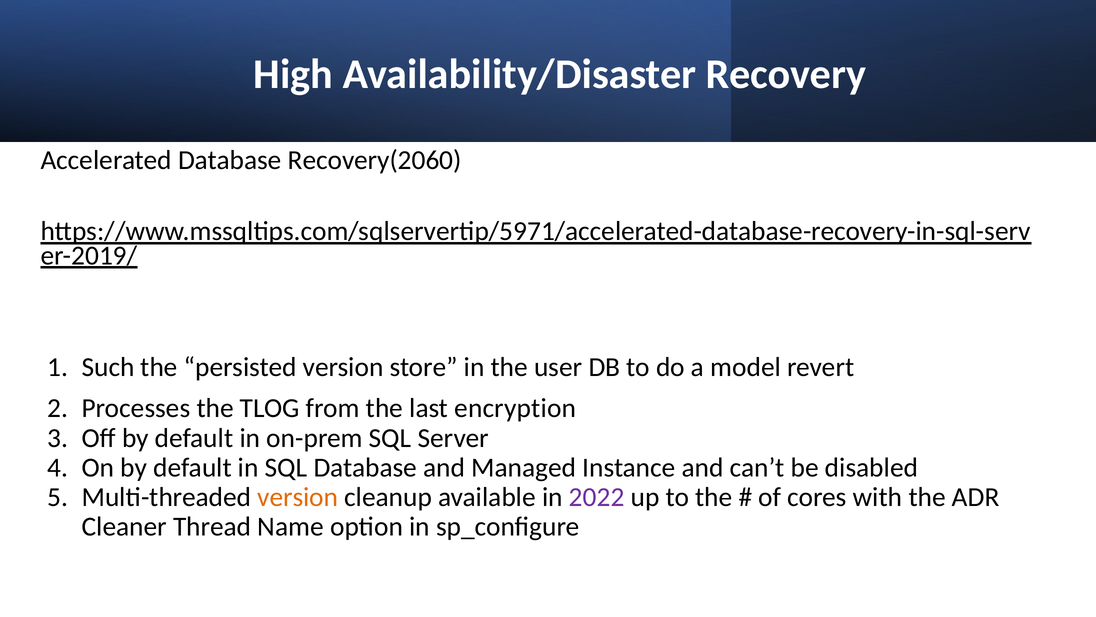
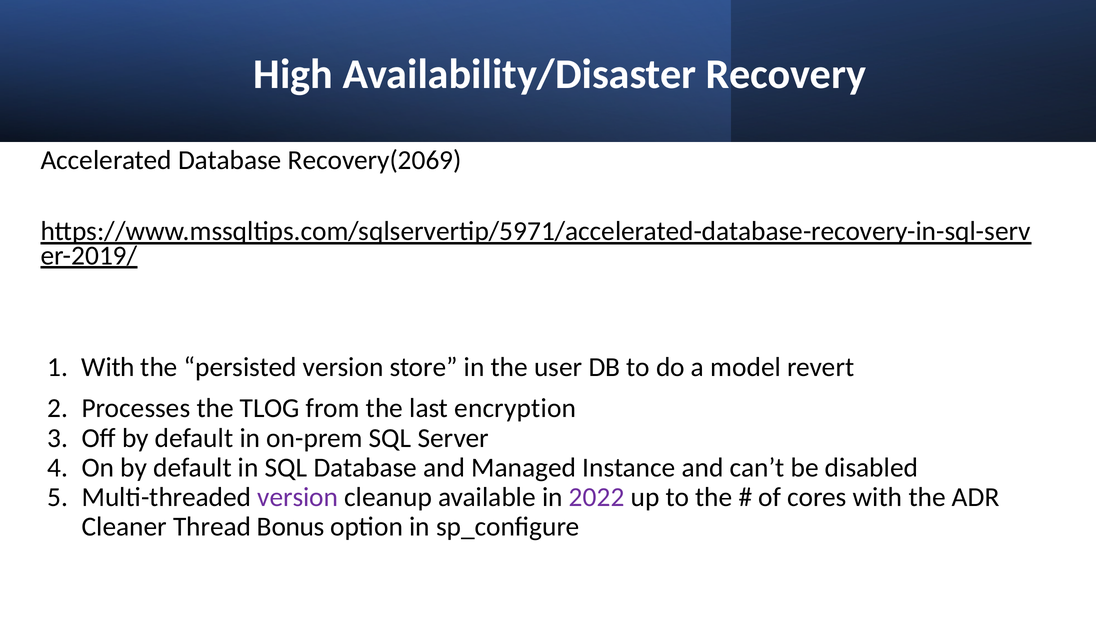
Recovery(2060: Recovery(2060 -> Recovery(2069
Such at (108, 367): Such -> With
version at (298, 497) colour: orange -> purple
Name: Name -> Bonus
